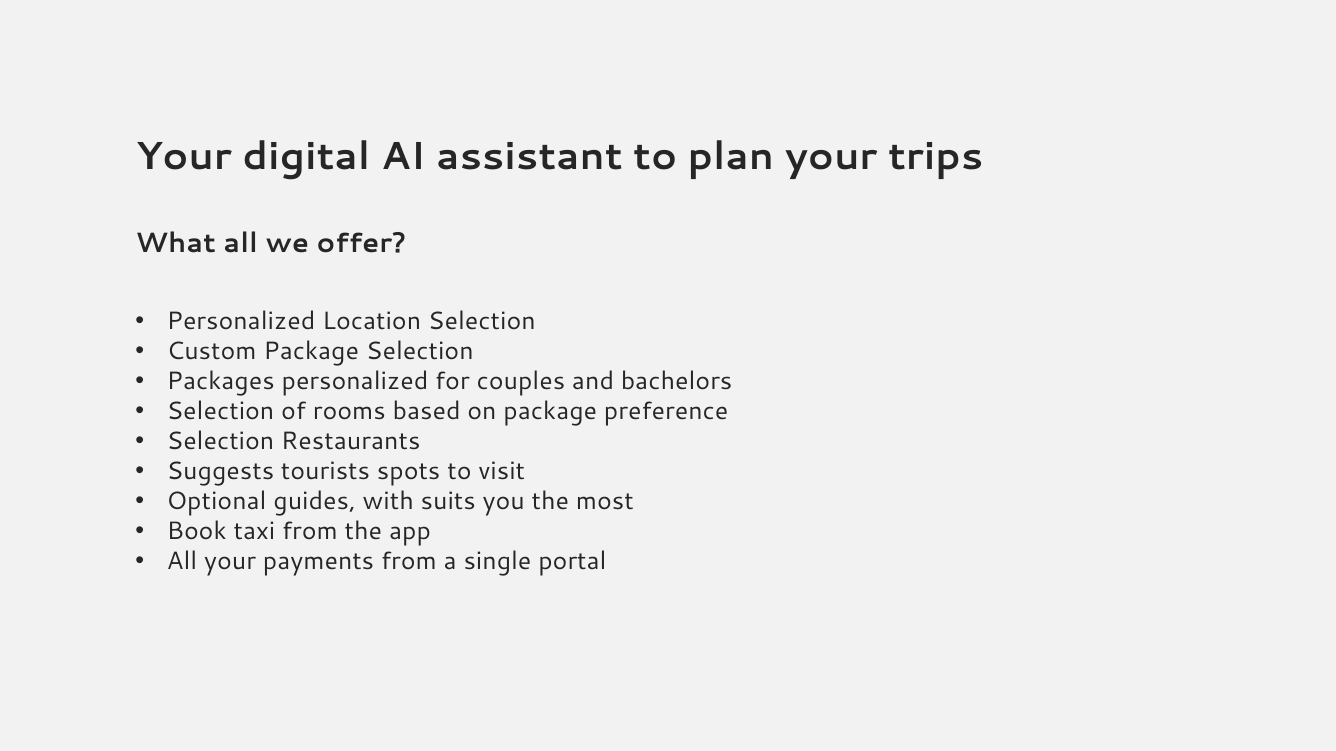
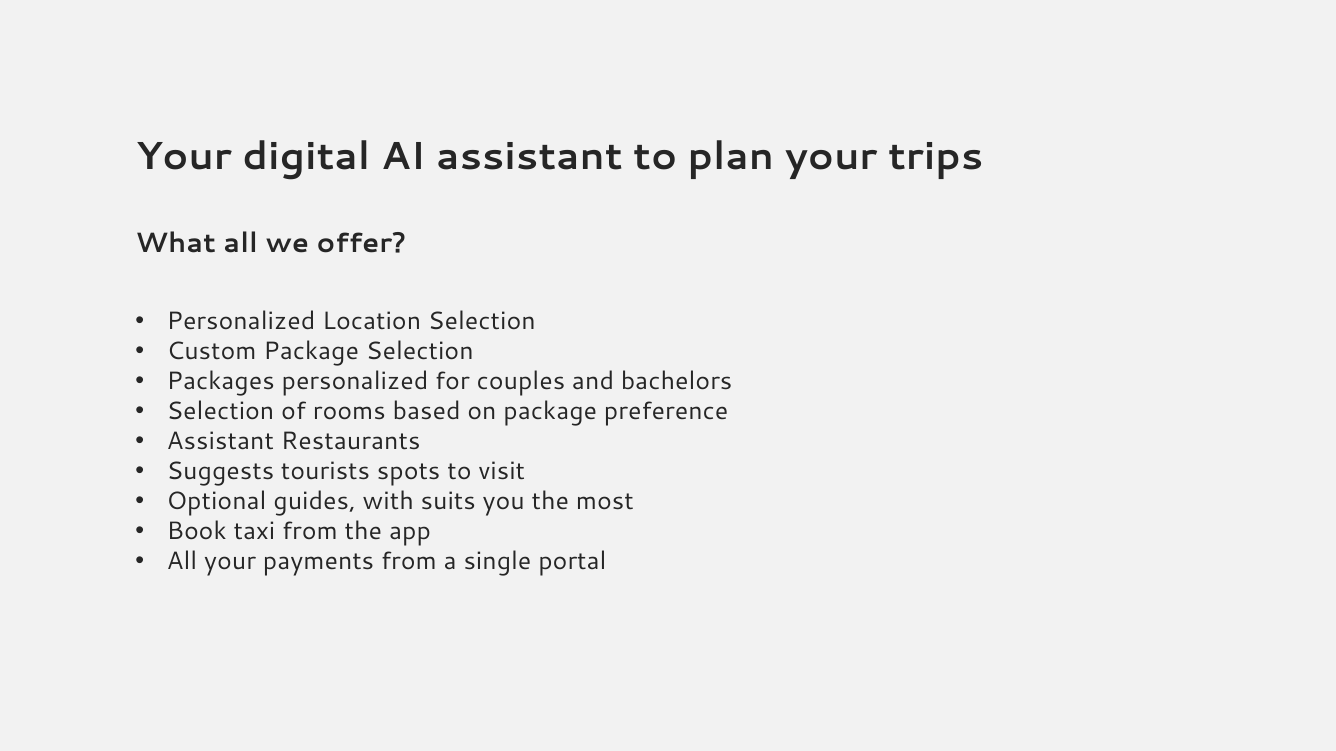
Selection at (220, 442): Selection -> Assistant
